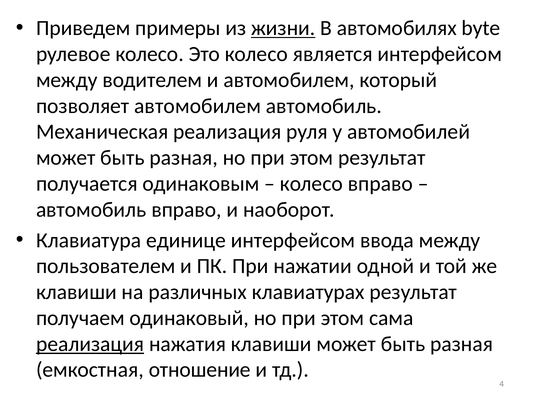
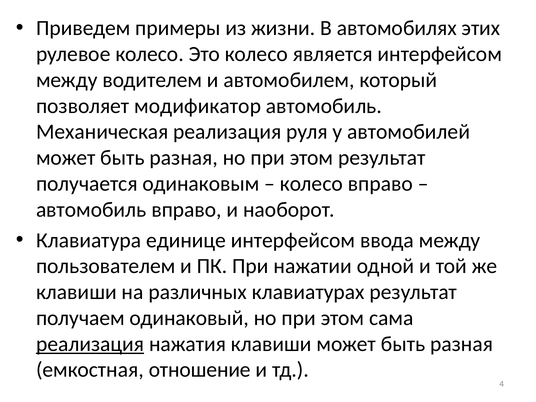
жизни underline: present -> none
byte: byte -> этих
позволяет автомобилем: автомобилем -> модификатор
